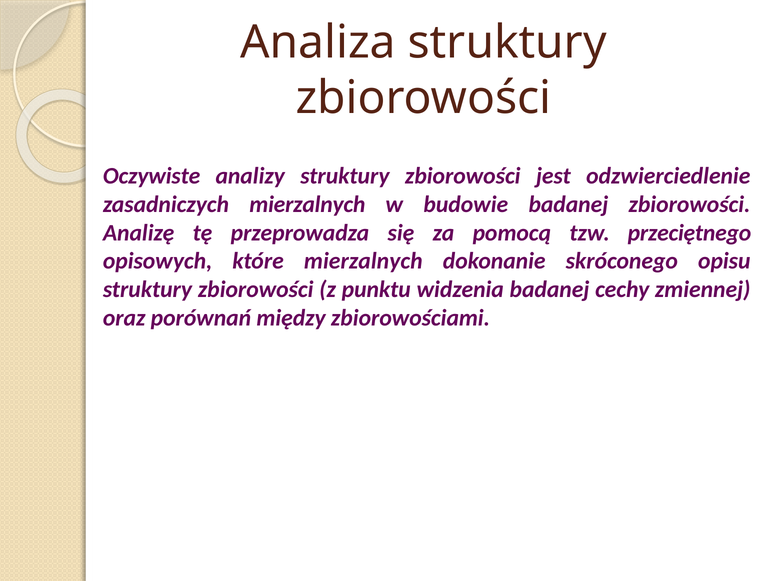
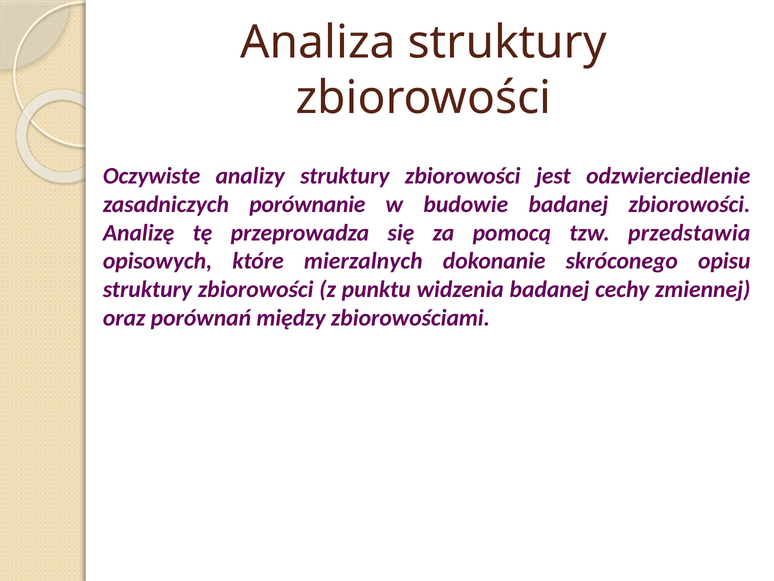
zasadniczych mierzalnych: mierzalnych -> porównanie
przeciętnego: przeciętnego -> przedstawia
